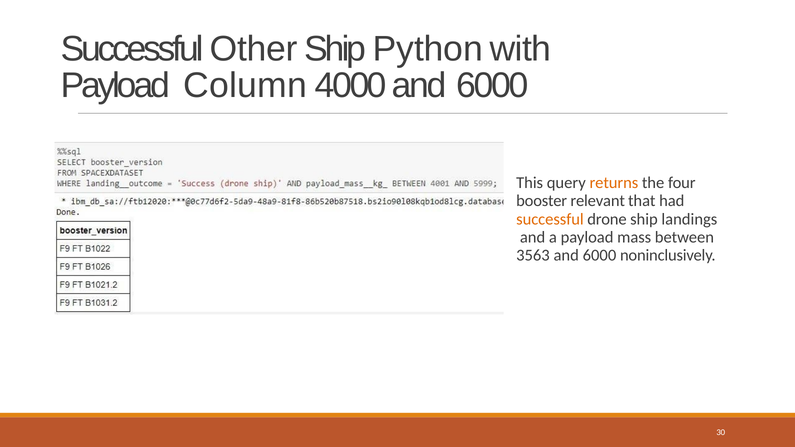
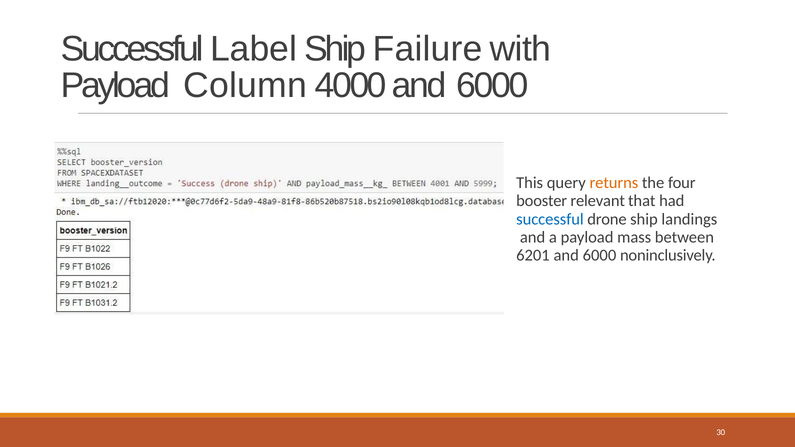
Other: Other -> Label
Python: Python -> Failure
successful at (550, 219) colour: orange -> blue
3563: 3563 -> 6201
